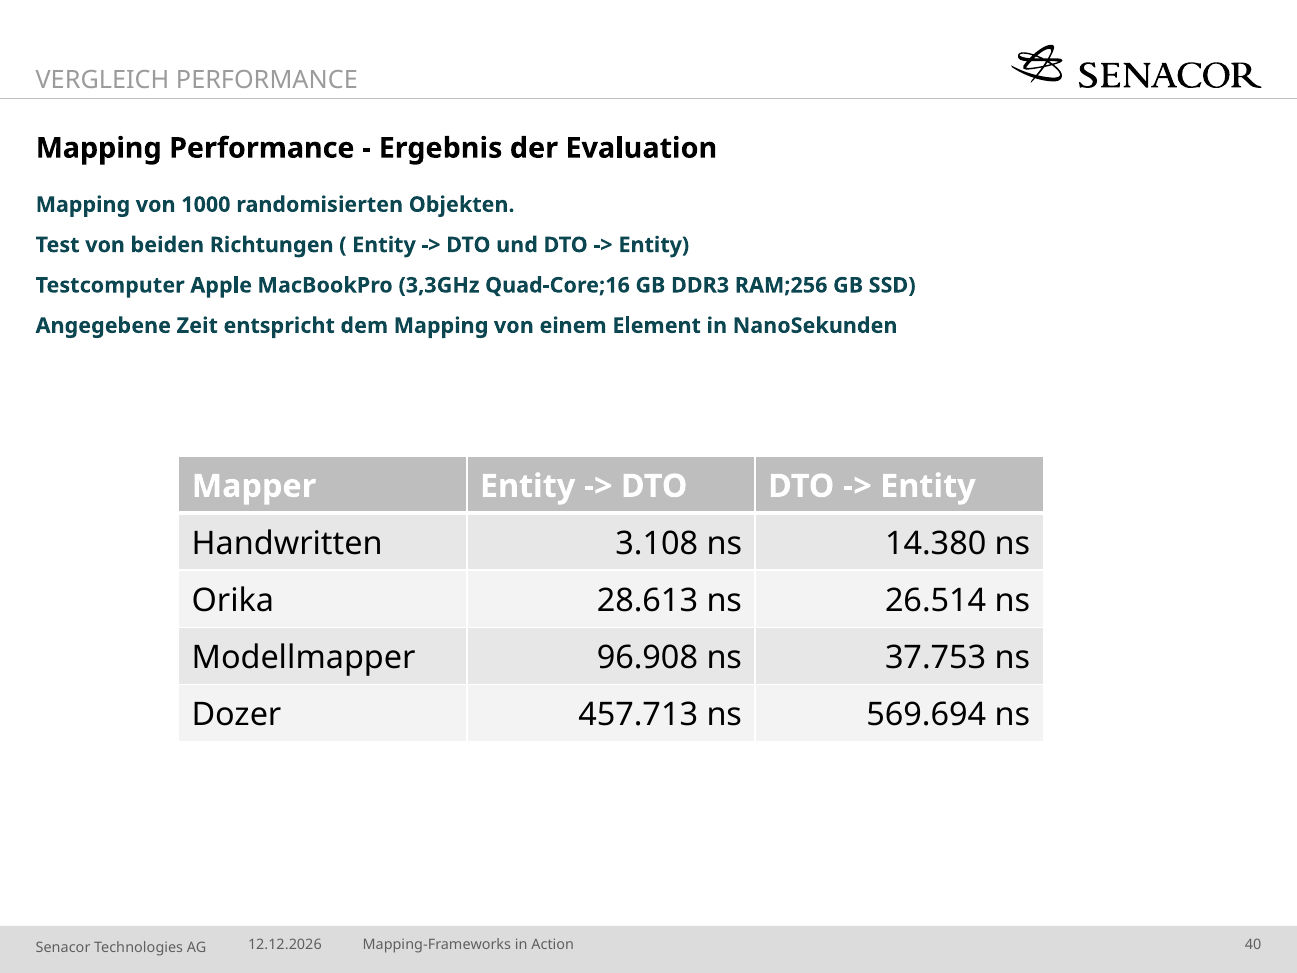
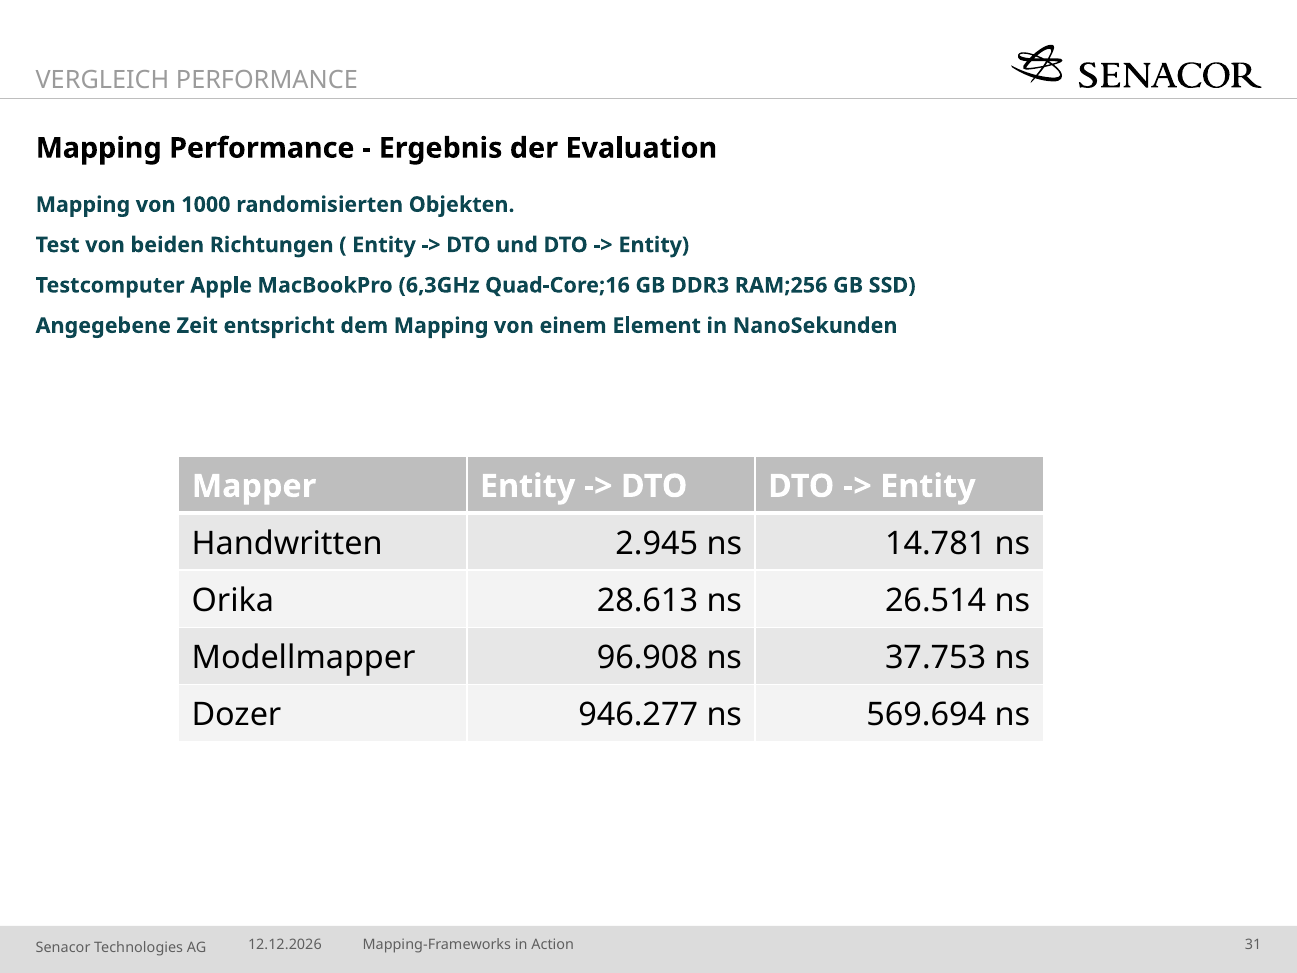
3,3GHz: 3,3GHz -> 6,3GHz
3.108: 3.108 -> 2.945
14.380: 14.380 -> 14.781
457.713: 457.713 -> 946.277
40: 40 -> 31
